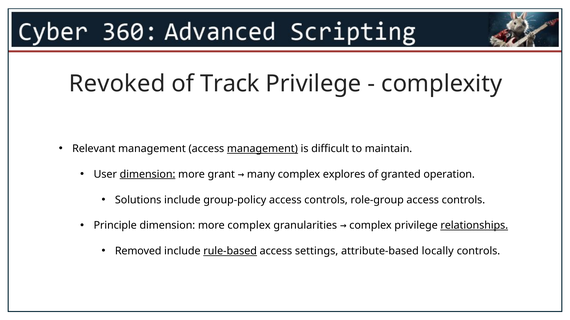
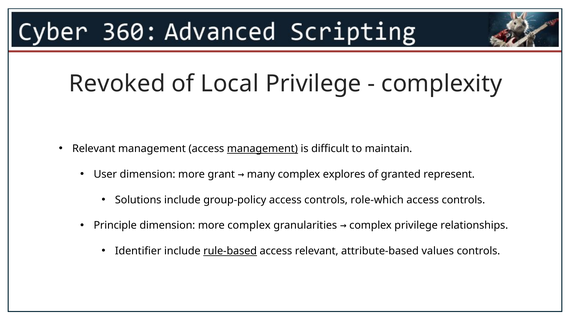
Track: Track -> Local
dimension at (148, 175) underline: present -> none
operation: operation -> represent
role-group: role-group -> role-which
relationships underline: present -> none
Removed: Removed -> Identifier
access settings: settings -> relevant
locally: locally -> values
